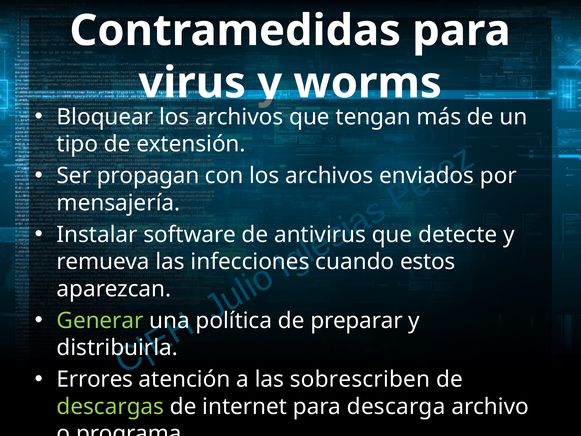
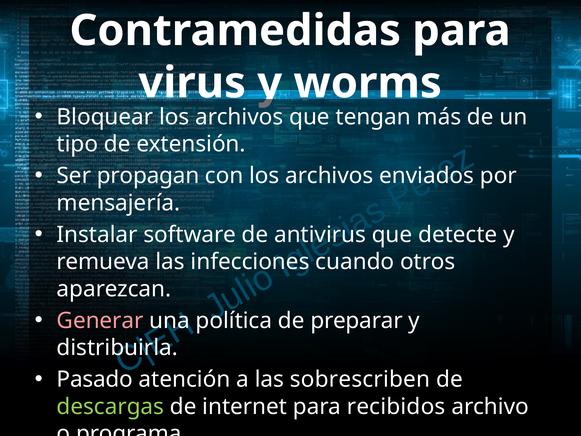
estos: estos -> otros
Generar colour: light green -> pink
Errores: Errores -> Pasado
descarga: descarga -> recibidos
